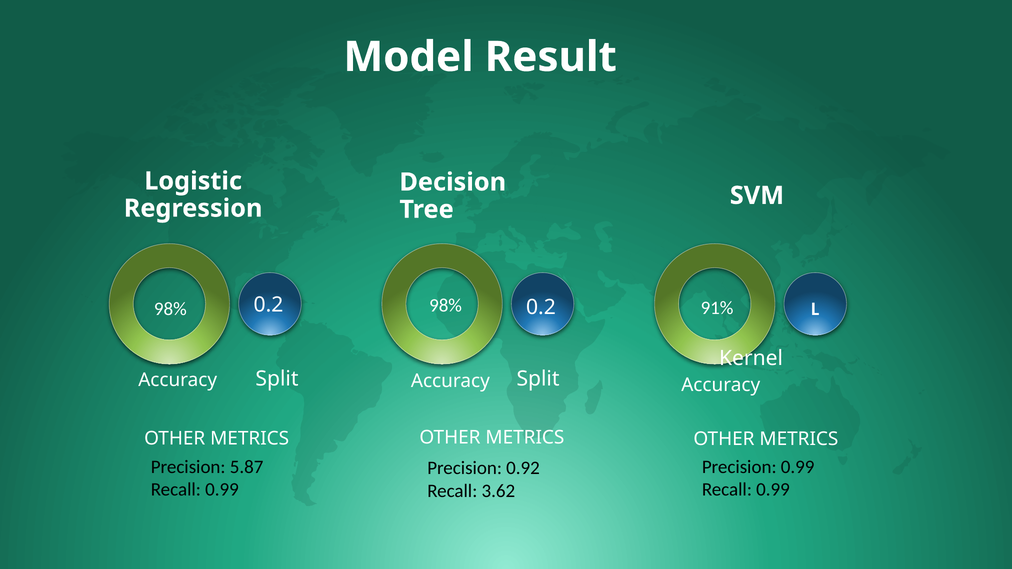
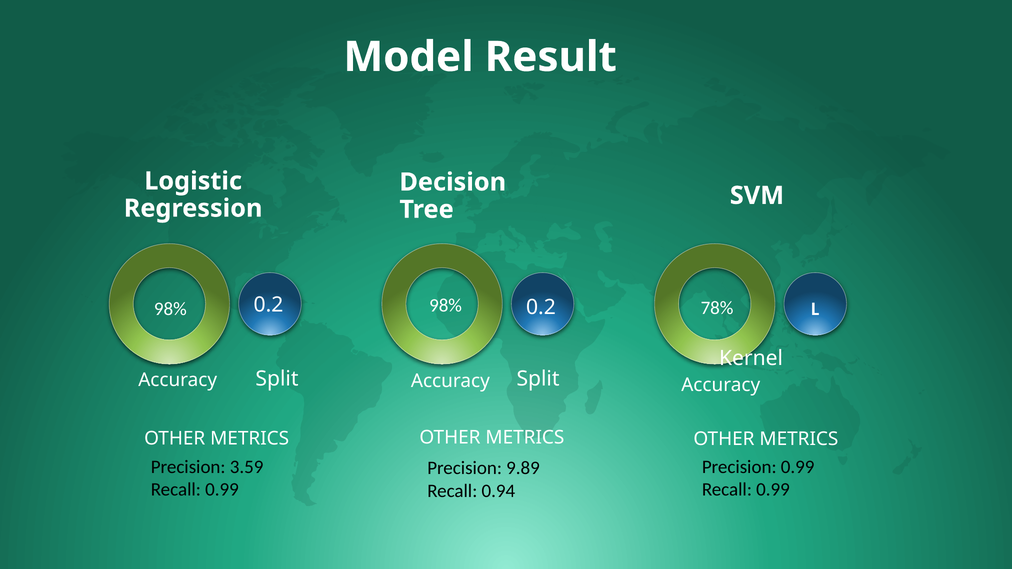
91%: 91% -> 78%
5.87: 5.87 -> 3.59
0.92: 0.92 -> 9.89
3.62: 3.62 -> 0.94
